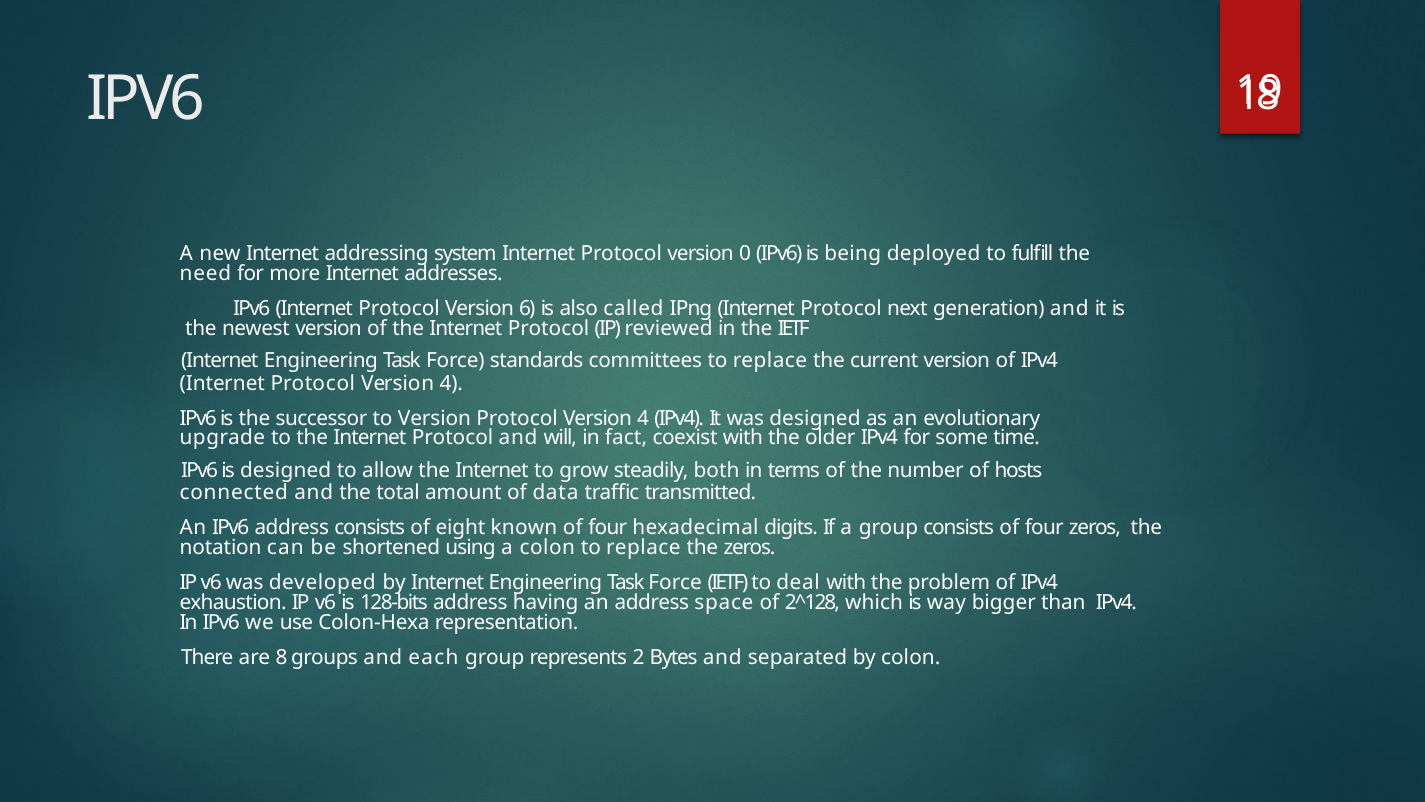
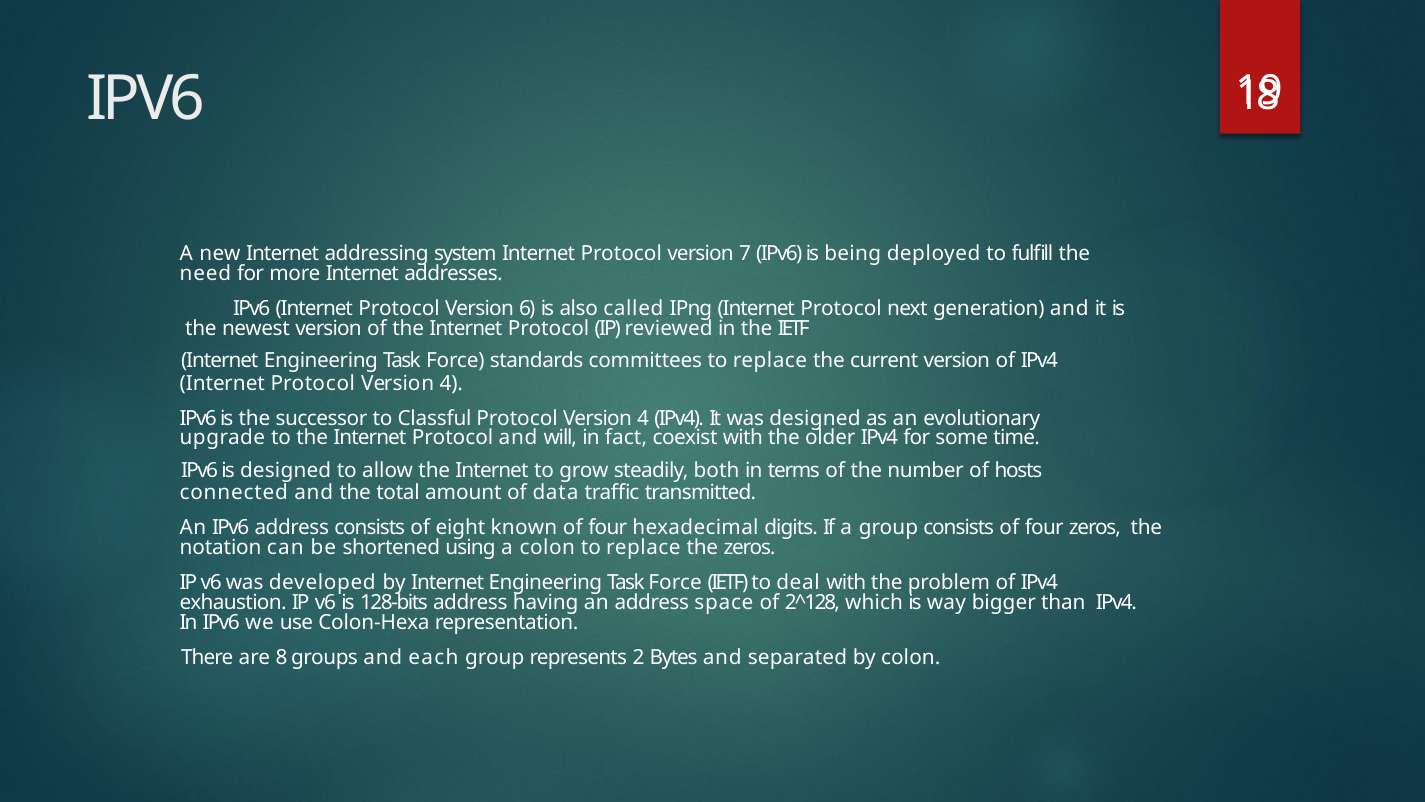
0: 0 -> 7
to Version: Version -> Classful
